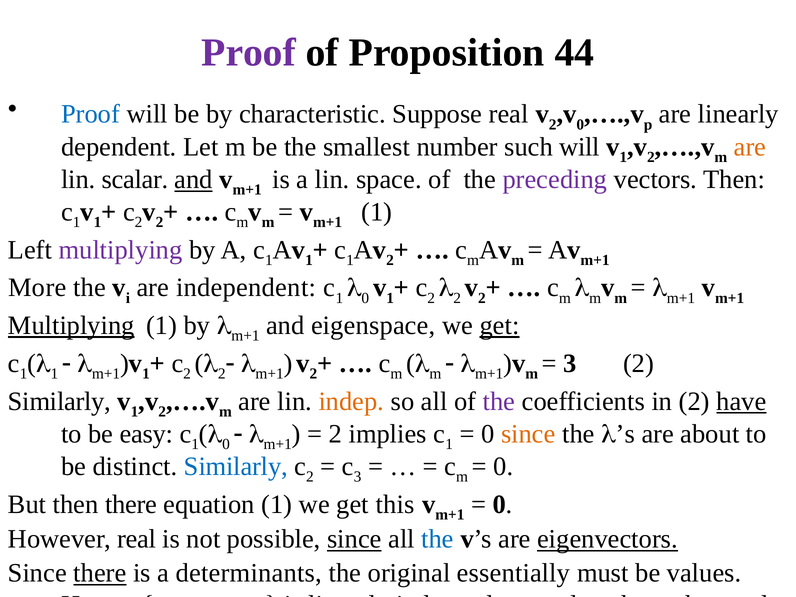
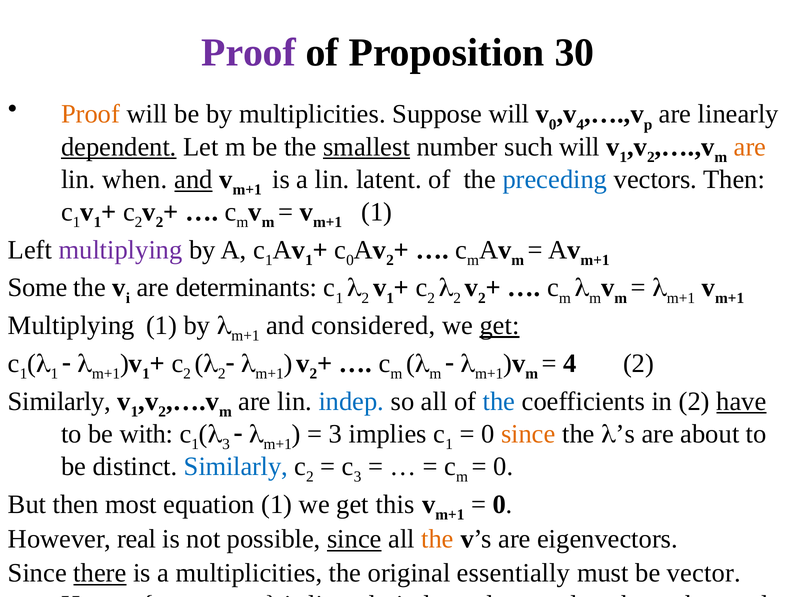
44: 44 -> 30
Proof at (90, 114) colour: blue -> orange
by characteristic: characteristic -> multiplicities
Suppose real: real -> will
2 at (553, 124): 2 -> 0
0 at (580, 124): 0 -> 4
dependent underline: none -> present
smallest underline: none -> present
scalar: scalar -> when
space: space -> latent
preceding colour: purple -> blue
1 at (350, 260): 1 -> 0
More: More -> Some
are independent: independent -> determinants
0 at (365, 298): 0 -> 2
Multiplying at (71, 326) underline: present -> none
eigenspace: eigenspace -> considered
3 at (570, 363): 3 -> 4
indep colour: orange -> blue
the at (499, 401) colour: purple -> blue
easy: easy -> with
0 at (226, 444): 0 -> 3
2 at (335, 434): 2 -> 3
then there: there -> most
the at (438, 539) colour: blue -> orange
eigenvectors underline: present -> none
a determinants: determinants -> multiplicities
values: values -> vector
